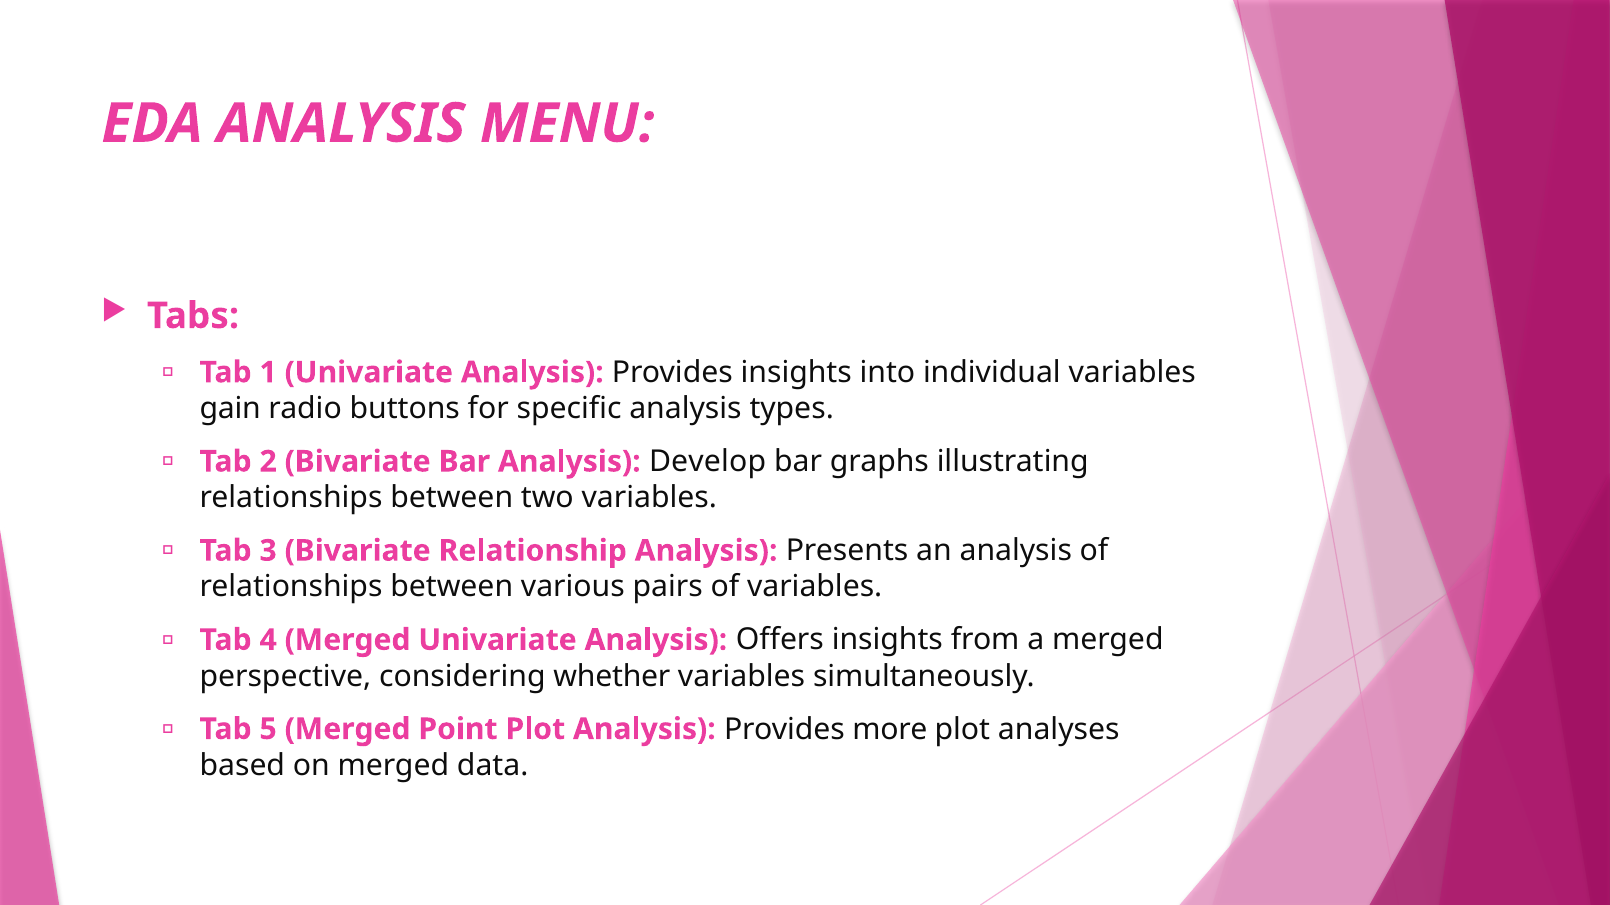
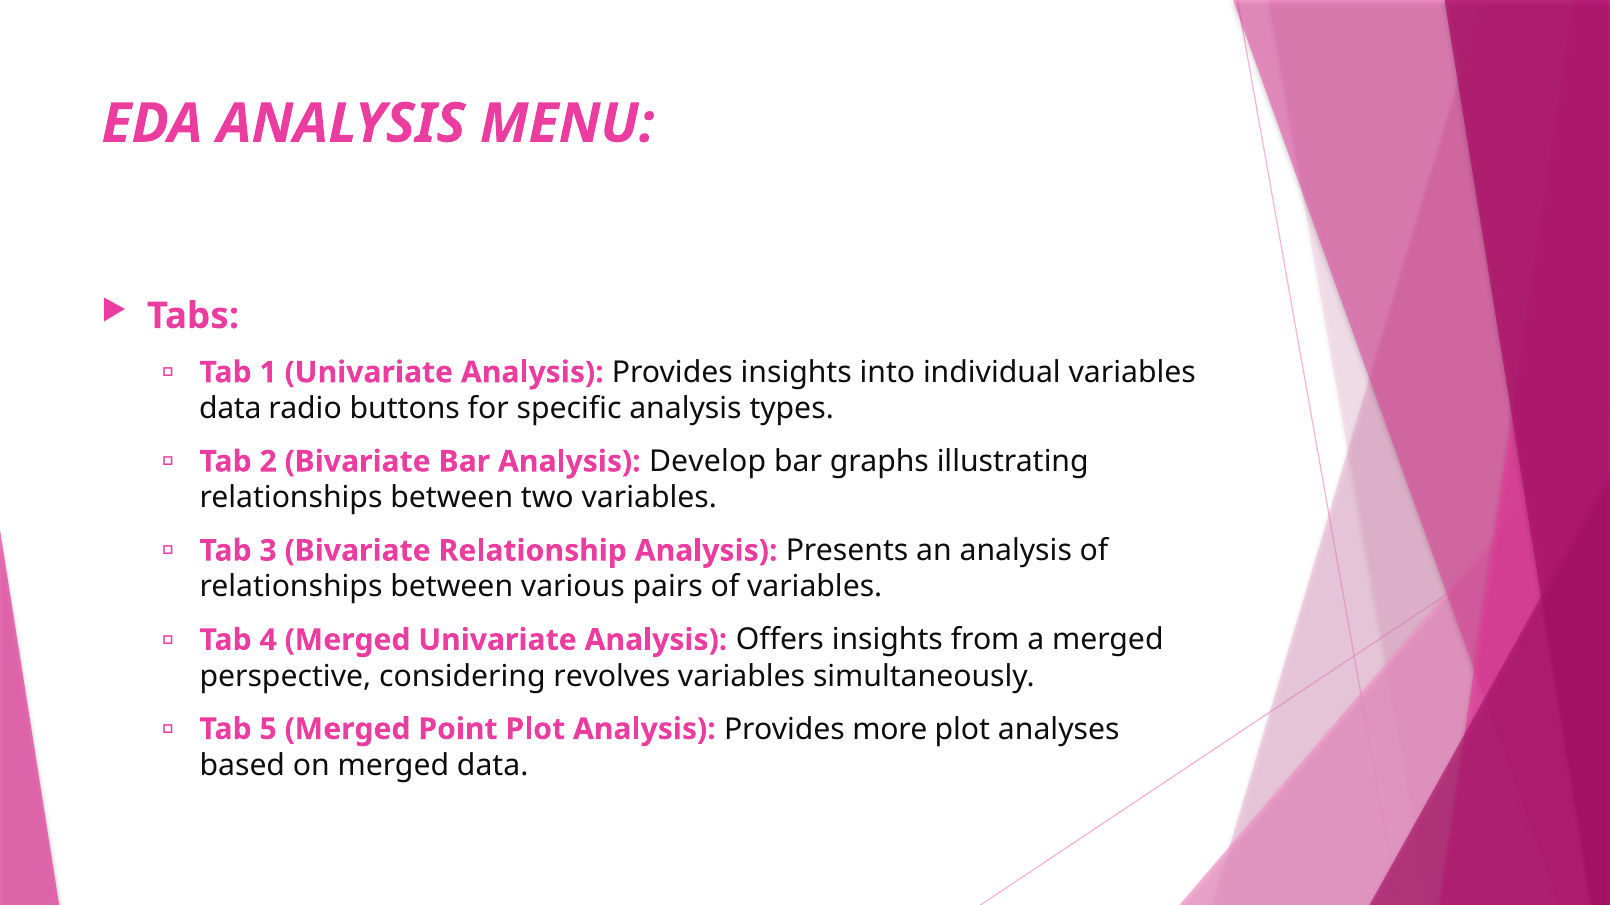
gain at (230, 409): gain -> data
whether: whether -> revolves
